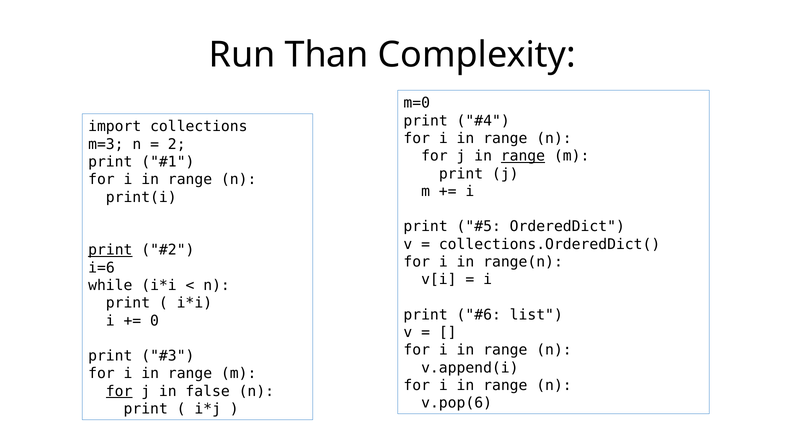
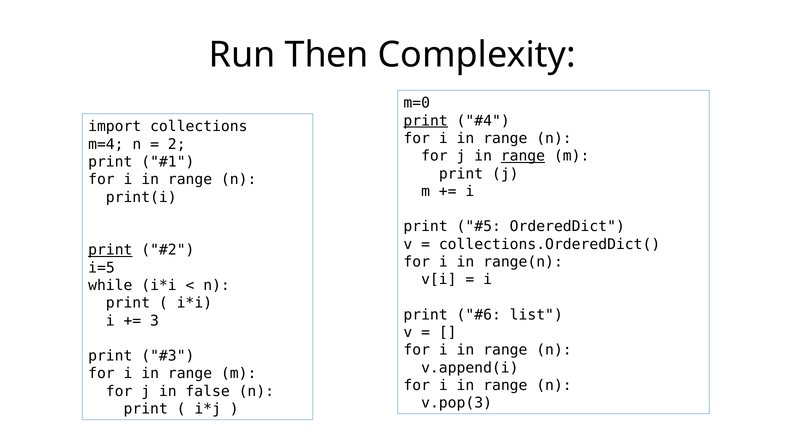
Than: Than -> Then
print at (426, 121) underline: none -> present
m=3: m=3 -> m=4
i=6: i=6 -> i=5
0: 0 -> 3
for at (119, 392) underline: present -> none
v.pop(6: v.pop(6 -> v.pop(3
